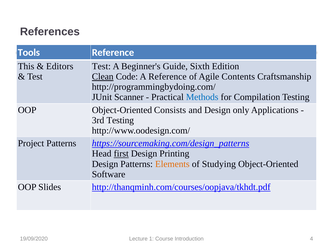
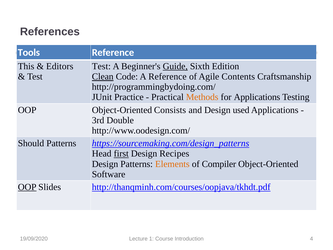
Guide underline: none -> present
Scanner: Scanner -> Practice
Methods colour: blue -> orange
for Compilation: Compilation -> Applications
only: only -> used
3rd Testing: Testing -> Double
Project: Project -> Should
Printing: Printing -> Recipes
Studying: Studying -> Compiler
OOP at (27, 187) underline: none -> present
